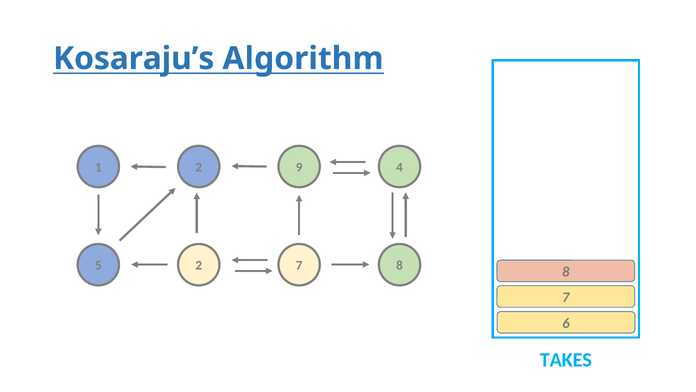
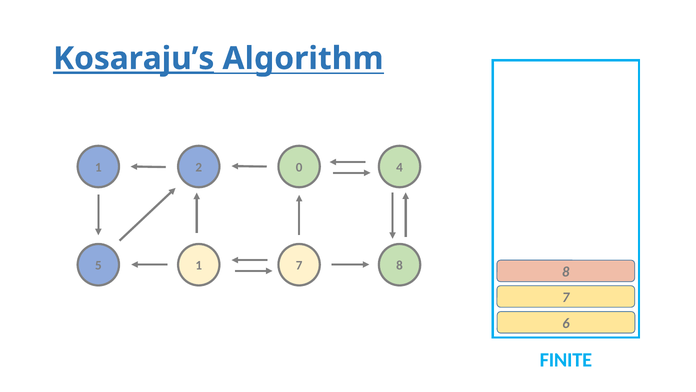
Kosaraju’s underline: none -> present
9: 9 -> 0
5 2: 2 -> 1
TAKES: TAKES -> FINITE
